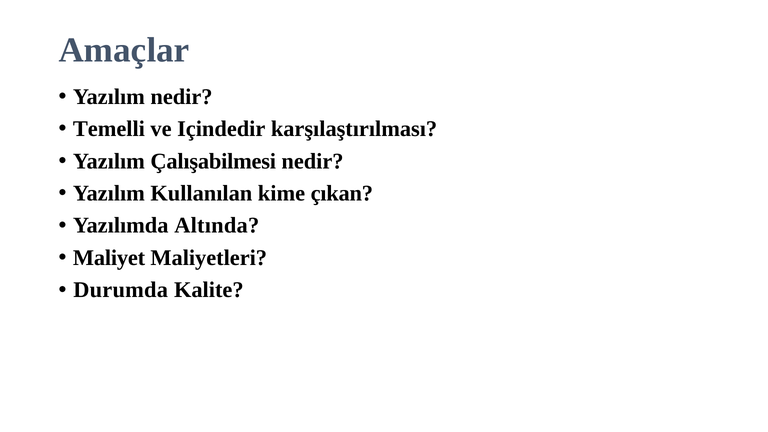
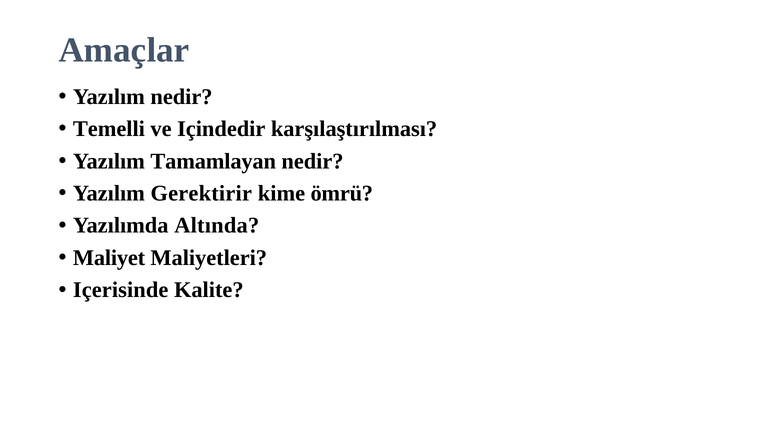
Çalışabilmesi: Çalışabilmesi -> Tamamlayan
Kullanılan: Kullanılan -> Gerektirir
çıkan: çıkan -> ömrü
Durumda: Durumda -> Içerisinde
